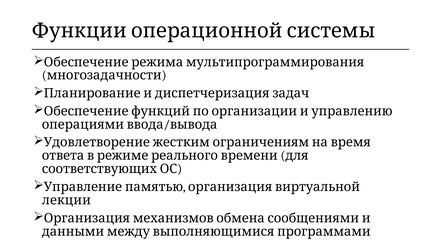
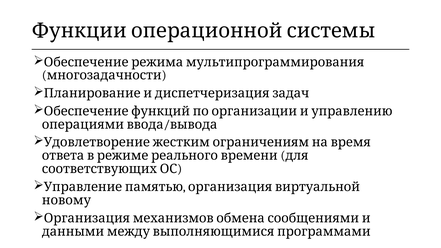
лекции: лекции -> новому
